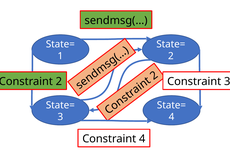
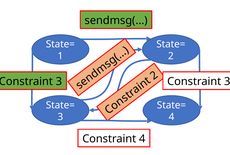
2 at (59, 81): 2 -> 3
